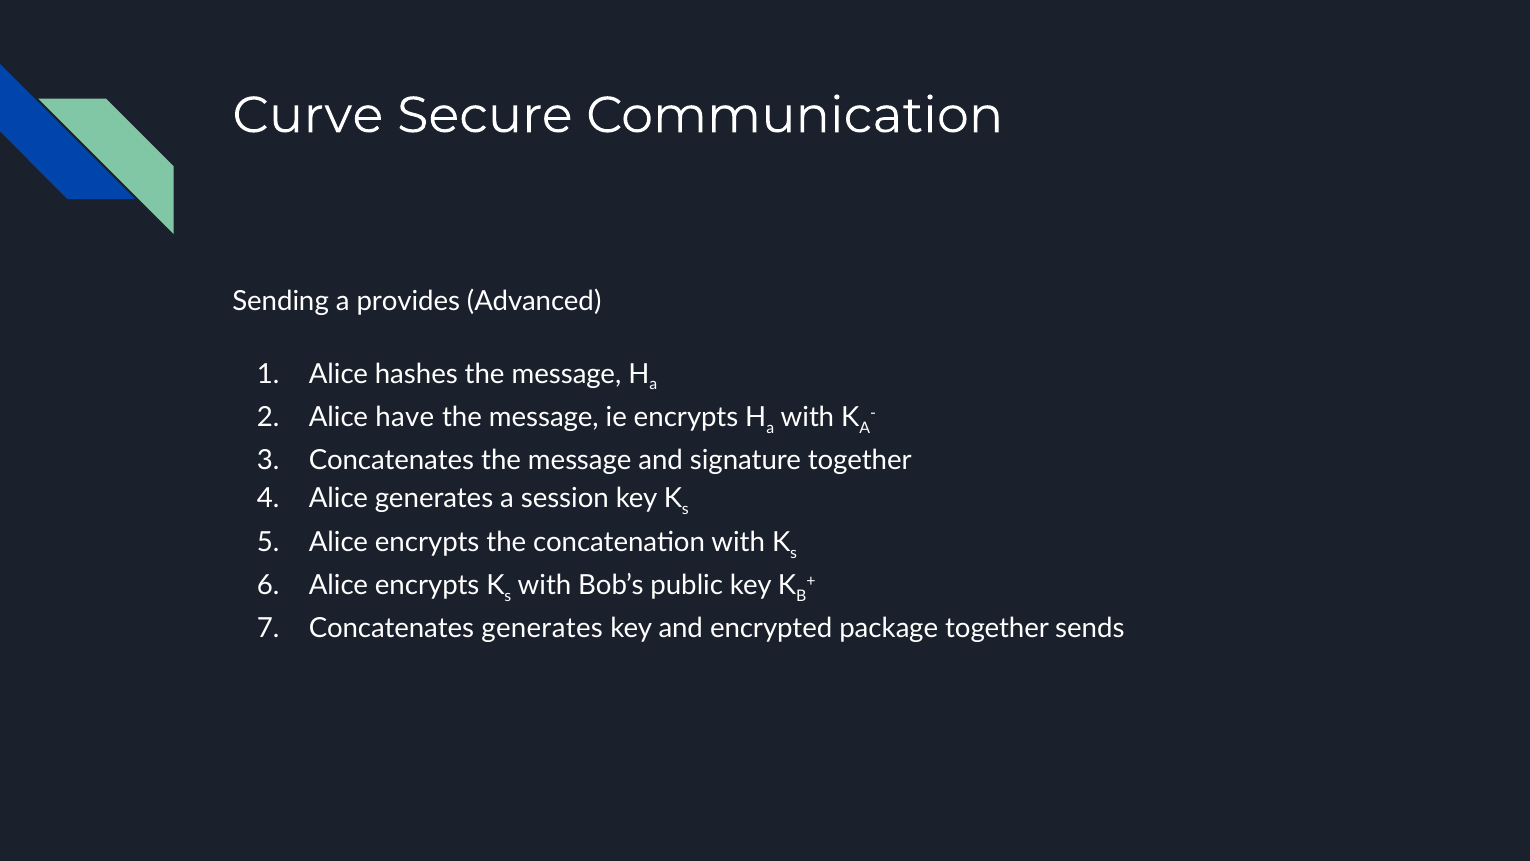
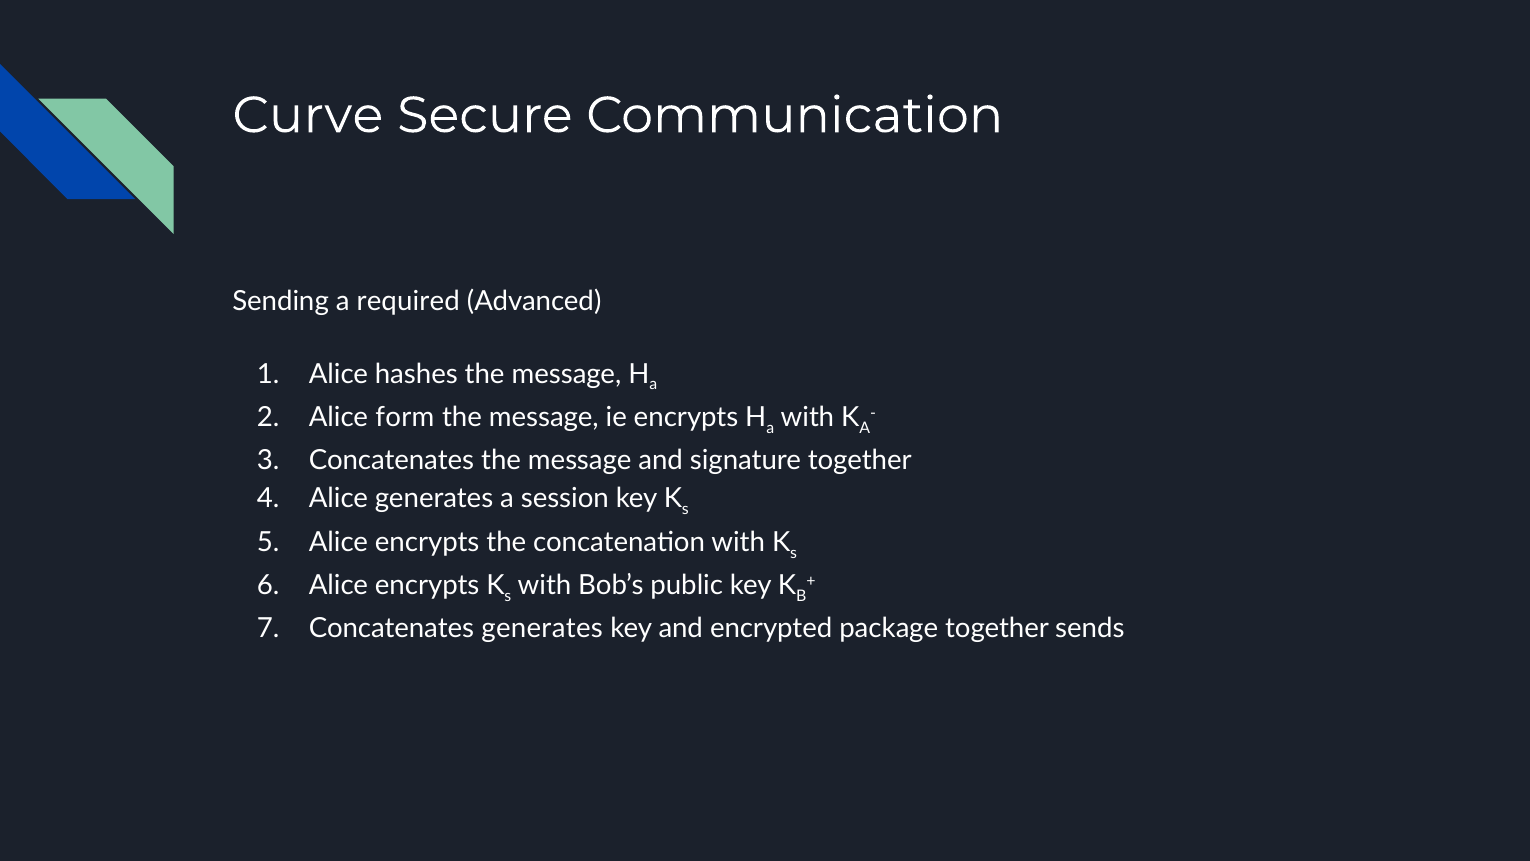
provides: provides -> required
have: have -> form
